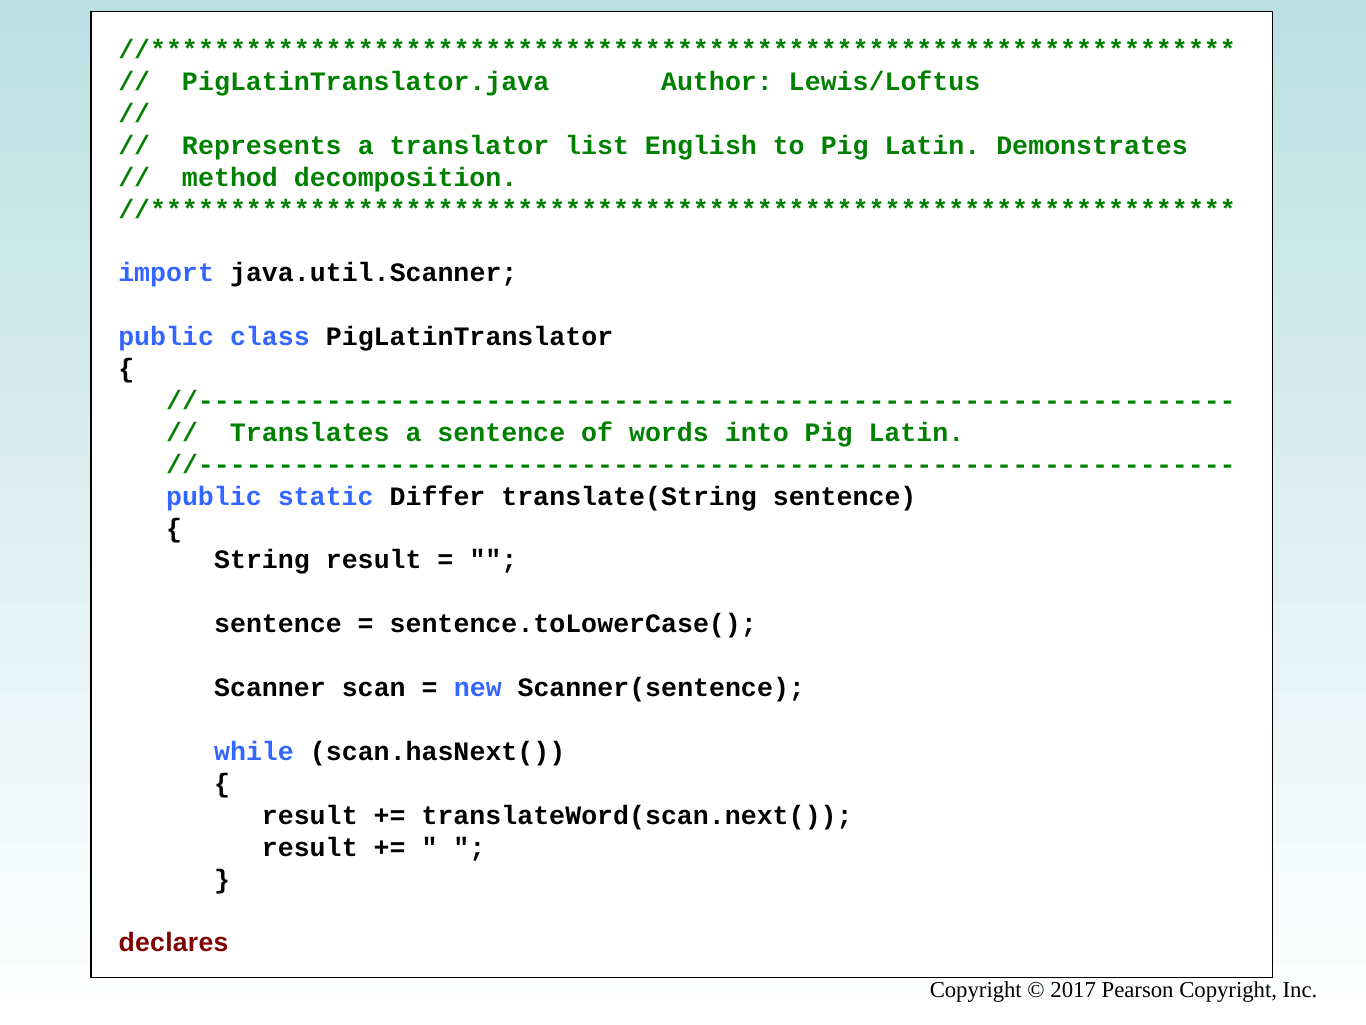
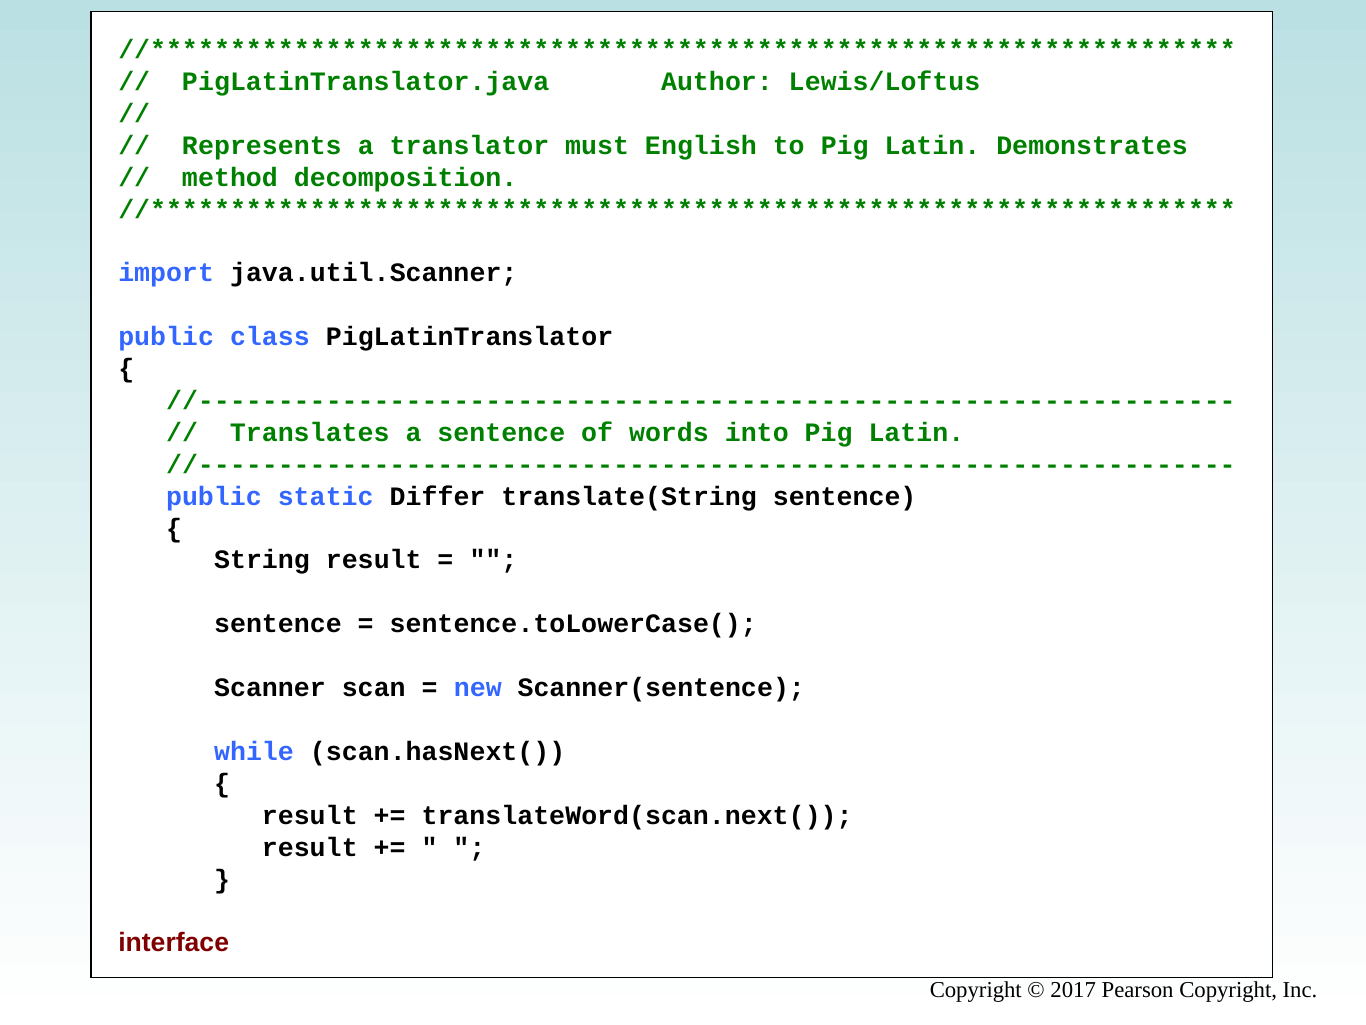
list: list -> must
declares: declares -> interface
